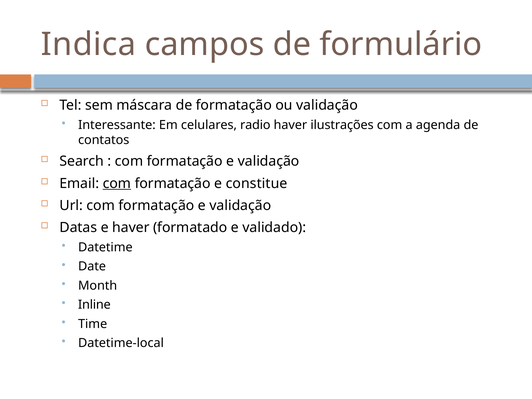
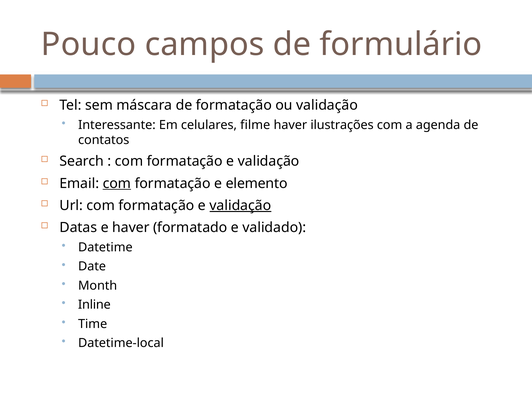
Indica: Indica -> Pouco
radio: radio -> filme
constitue: constitue -> elemento
validação at (240, 205) underline: none -> present
